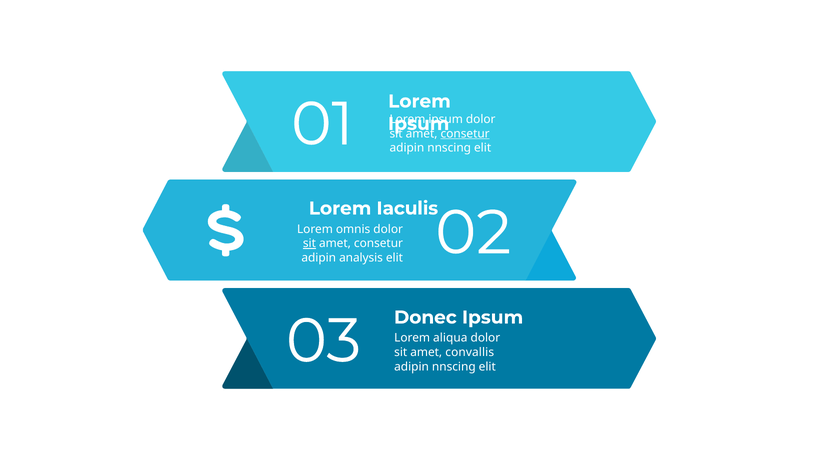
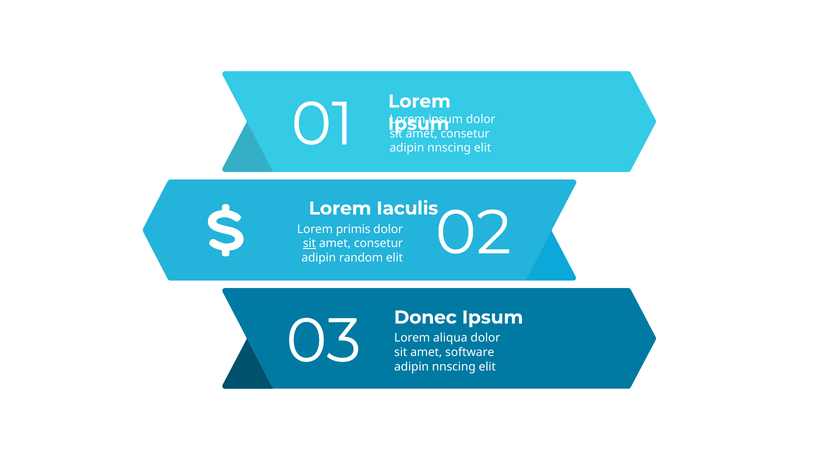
consetur at (465, 134) underline: present -> none
omnis: omnis -> primis
analysis: analysis -> random
convallis: convallis -> software
